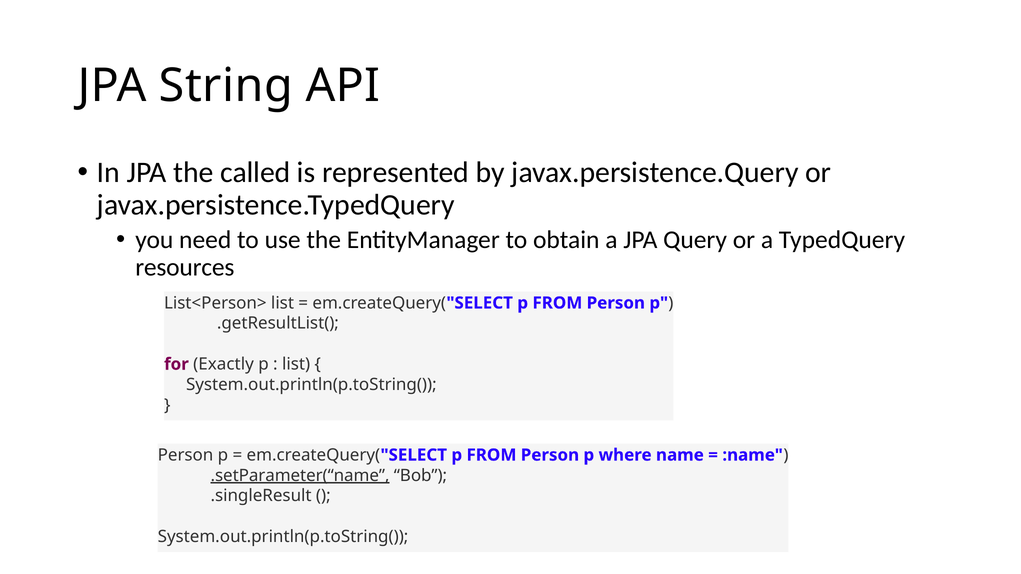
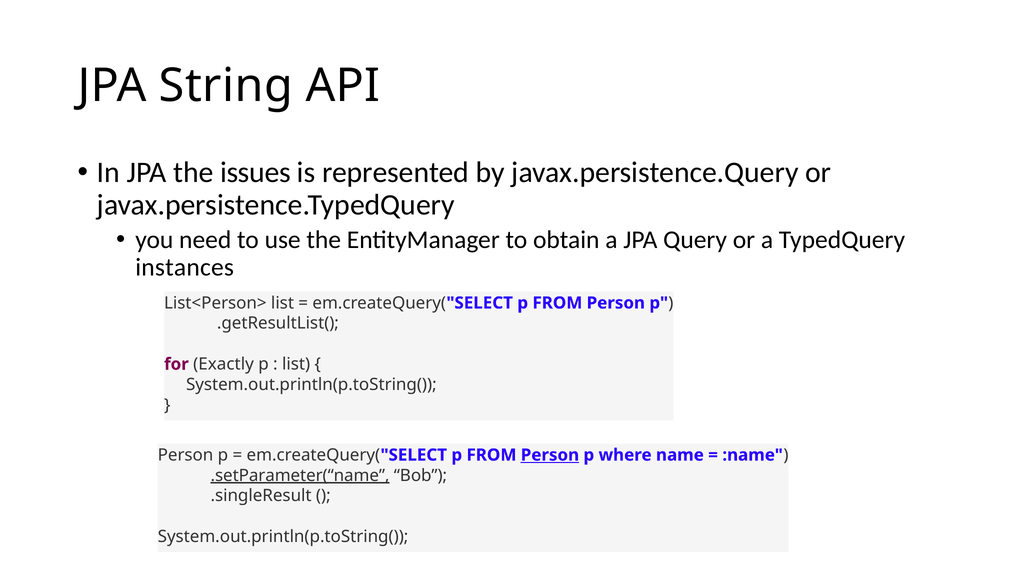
called: called -> issues
resources: resources -> instances
Person at (550, 455) underline: none -> present
